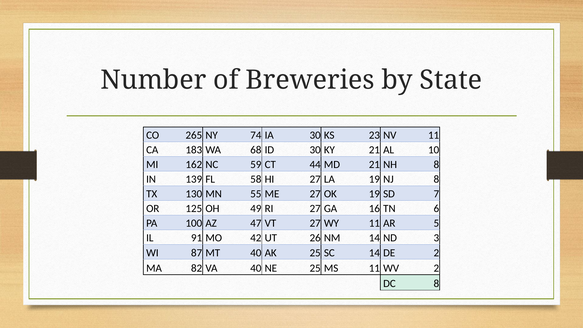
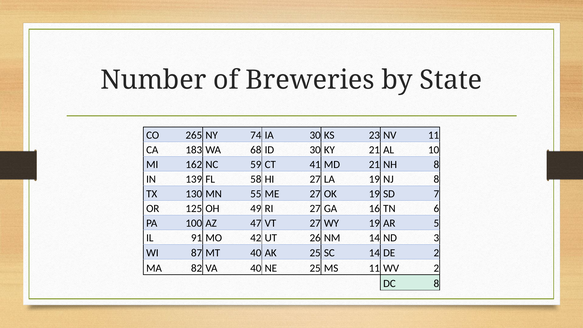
44: 44 -> 41
WY 11: 11 -> 19
